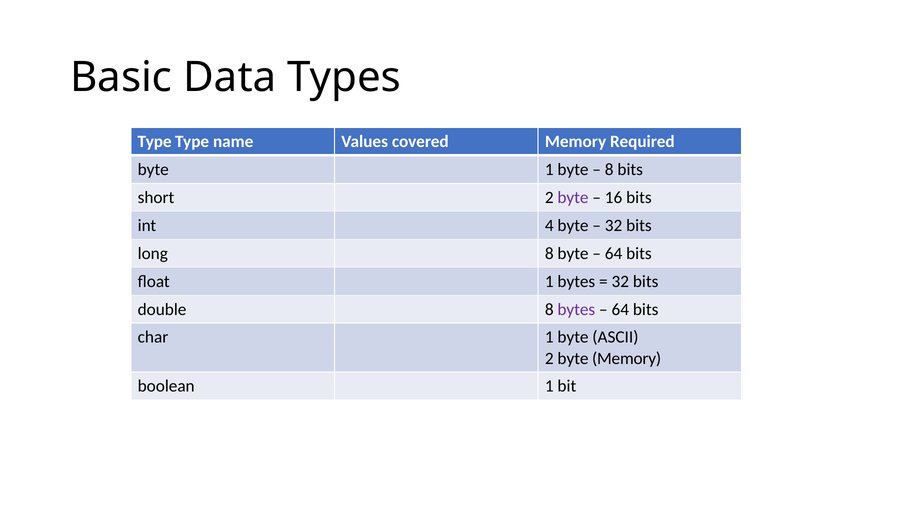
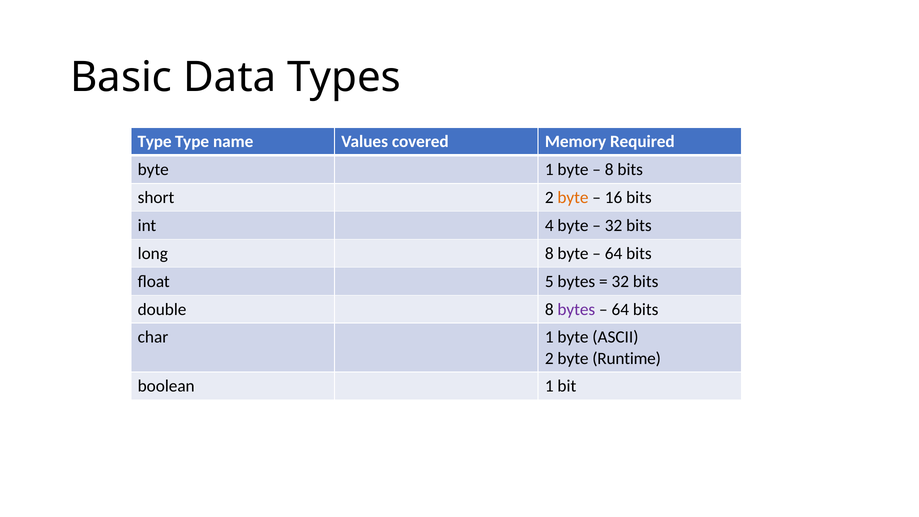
byte at (573, 198) colour: purple -> orange
float 1: 1 -> 5
byte Memory: Memory -> Runtime
